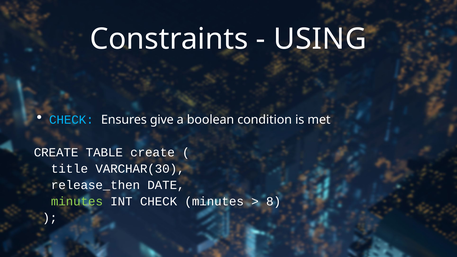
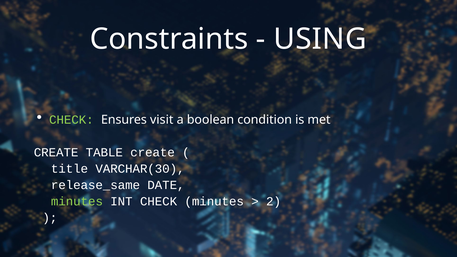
CHECK at (71, 120) colour: light blue -> light green
give: give -> visit
release_then: release_then -> release_same
8: 8 -> 2
